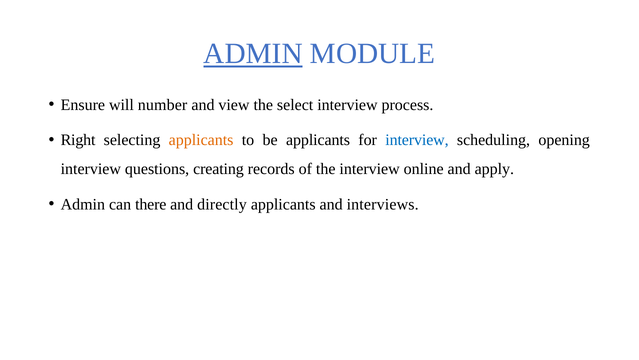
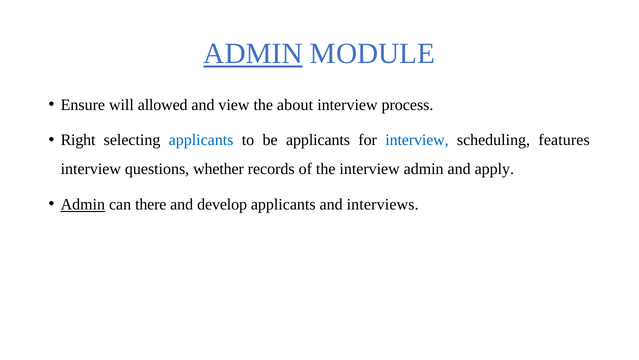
number: number -> allowed
select: select -> about
applicants at (201, 140) colour: orange -> blue
opening: opening -> features
creating: creating -> whether
interview online: online -> admin
Admin at (83, 204) underline: none -> present
directly: directly -> develop
